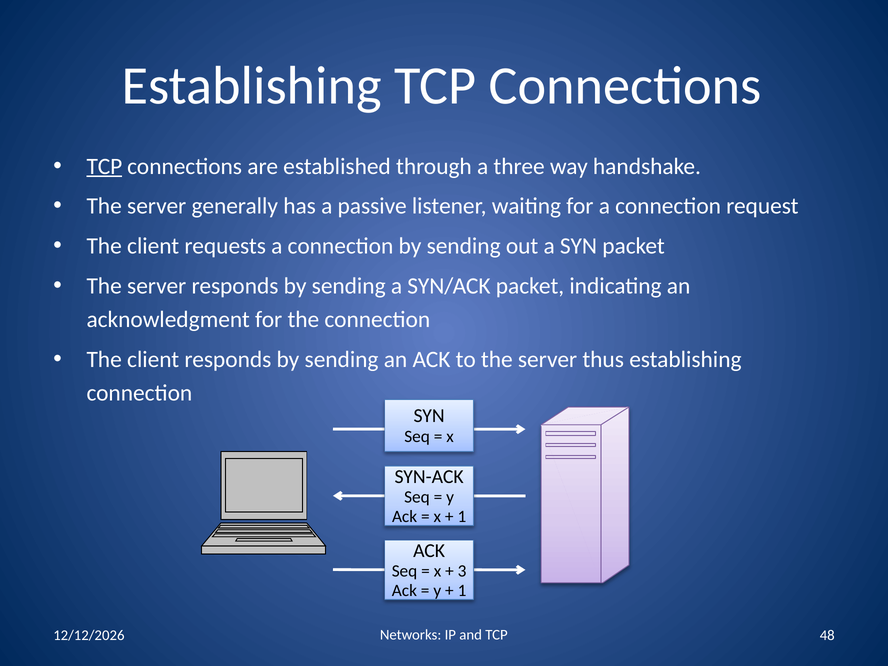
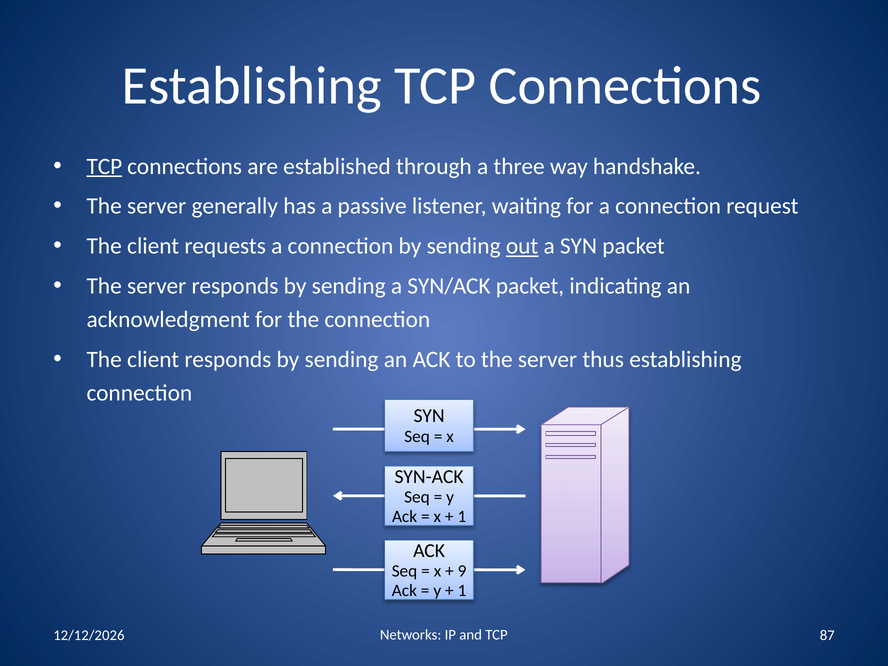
out underline: none -> present
3: 3 -> 9
48: 48 -> 87
